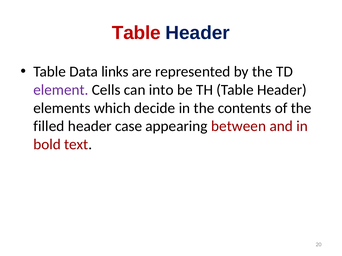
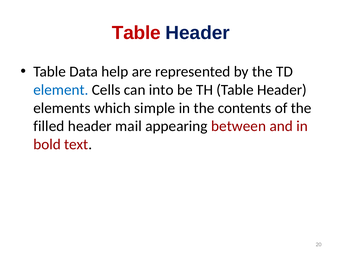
links: links -> help
element colour: purple -> blue
decide: decide -> simple
case: case -> mail
